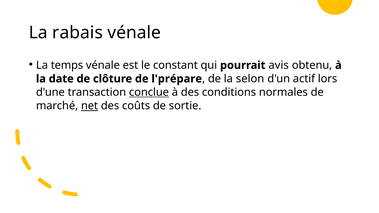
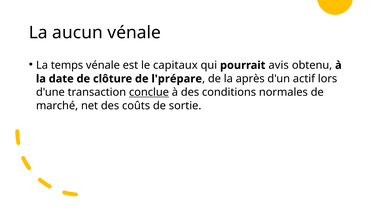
rabais: rabais -> aucun
constant: constant -> capitaux
selon: selon -> après
net underline: present -> none
